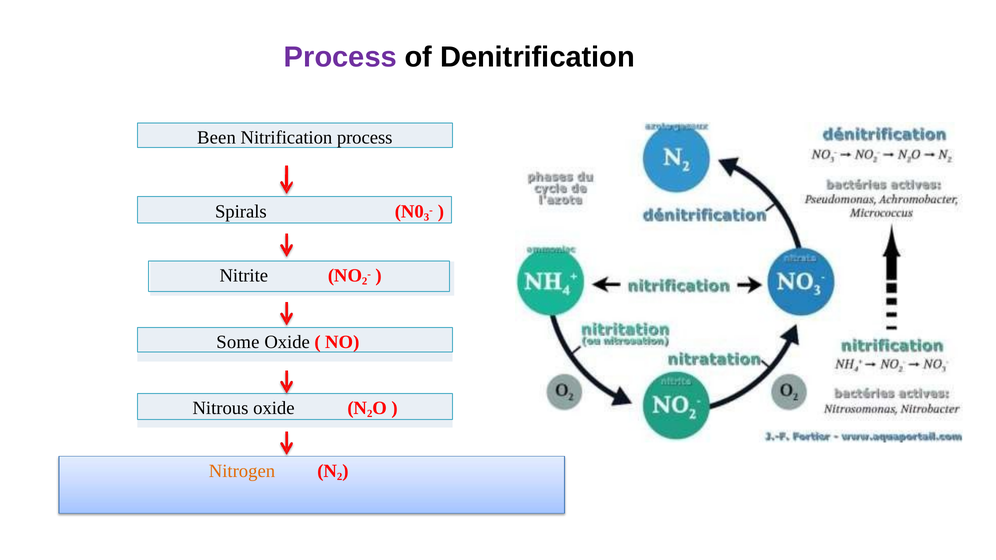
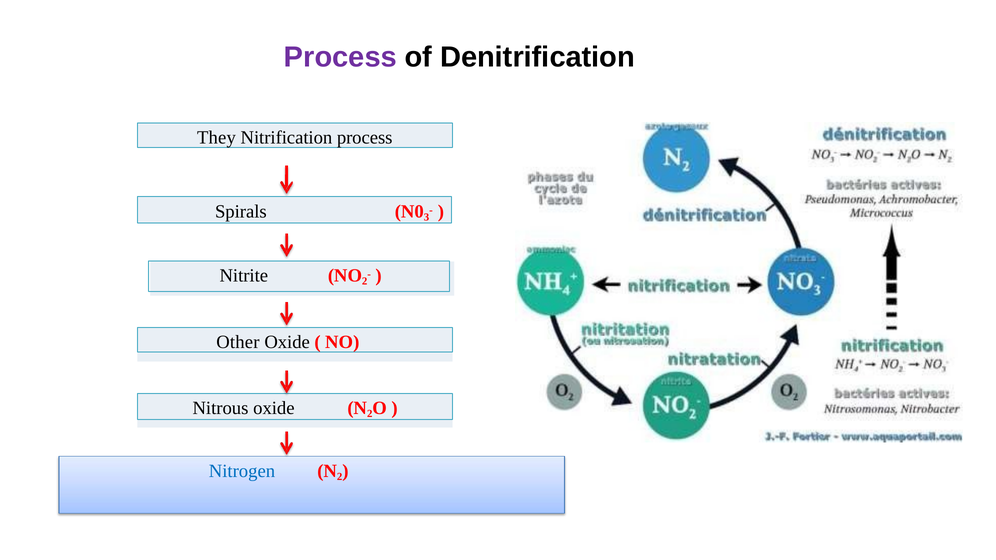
Been: Been -> They
Some: Some -> Other
Nitrogen colour: orange -> blue
